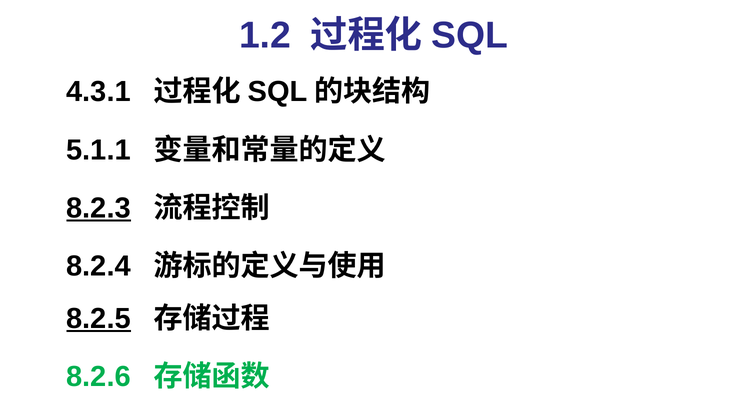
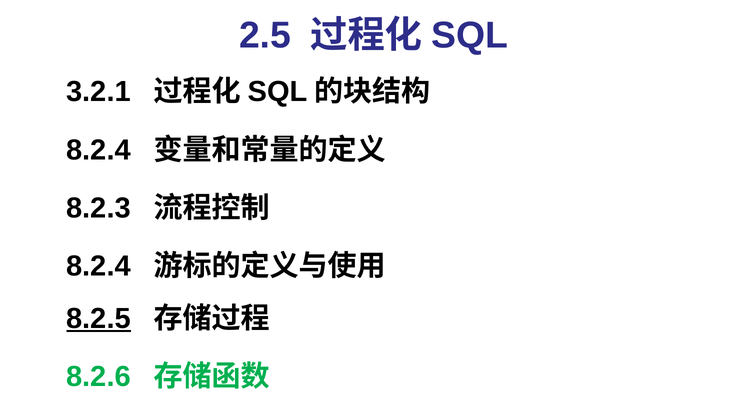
1.2: 1.2 -> 2.5
4.3.1: 4.3.1 -> 3.2.1
5.1.1 at (99, 150): 5.1.1 -> 8.2.4
8.2.3 underline: present -> none
